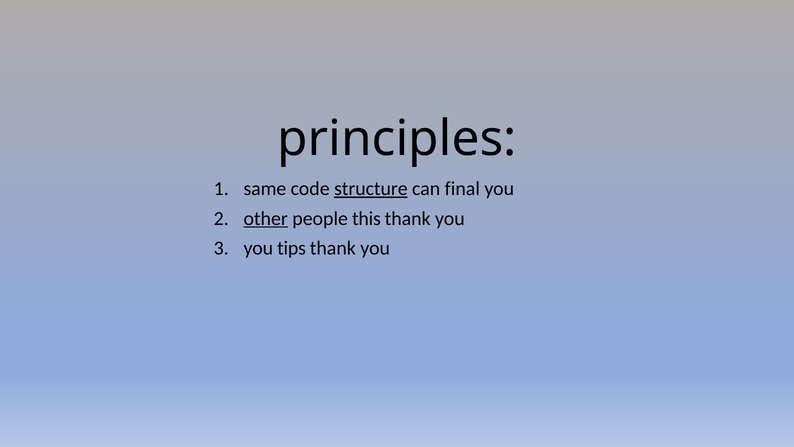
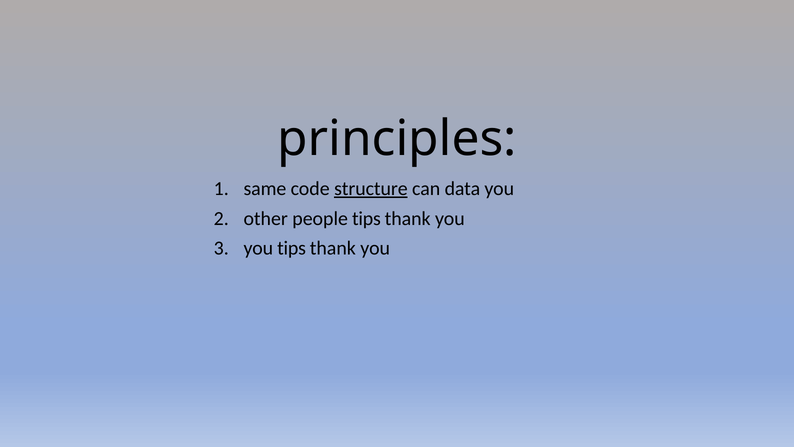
final: final -> data
other underline: present -> none
people this: this -> tips
